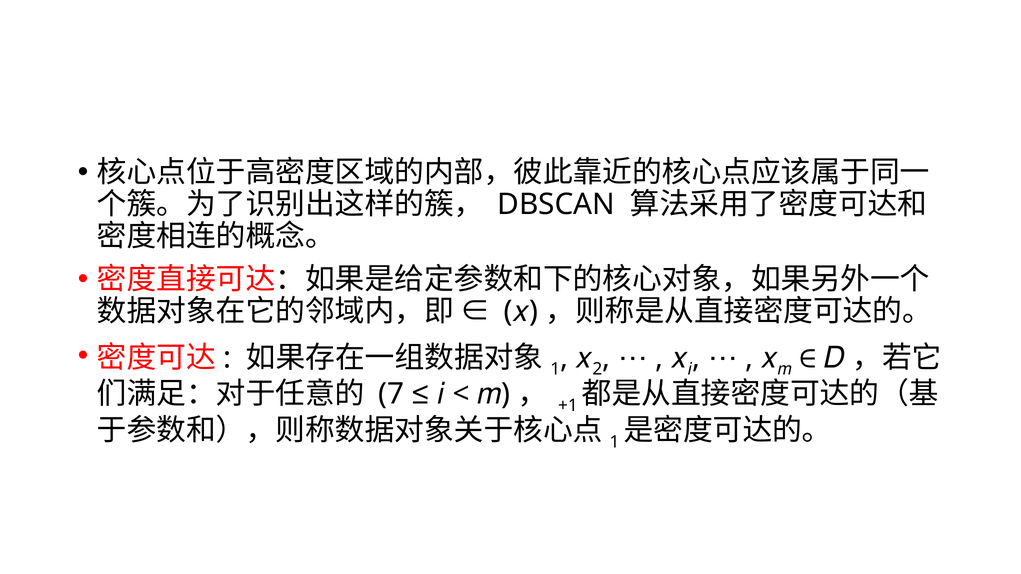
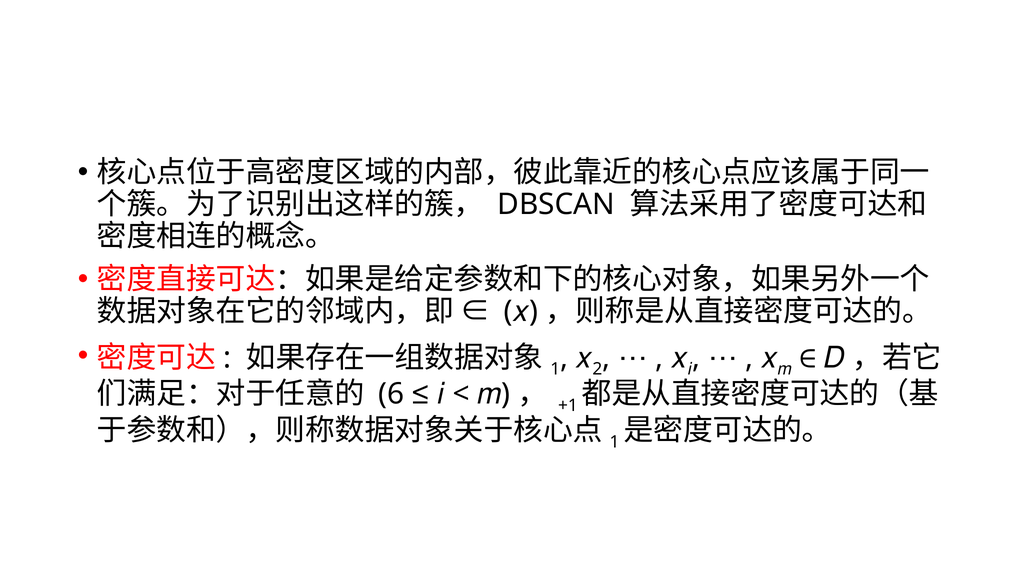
7: 7 -> 6
